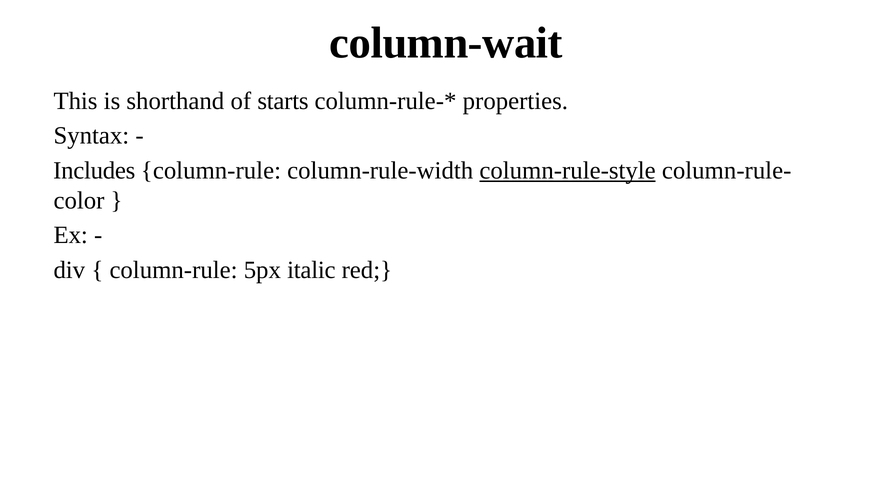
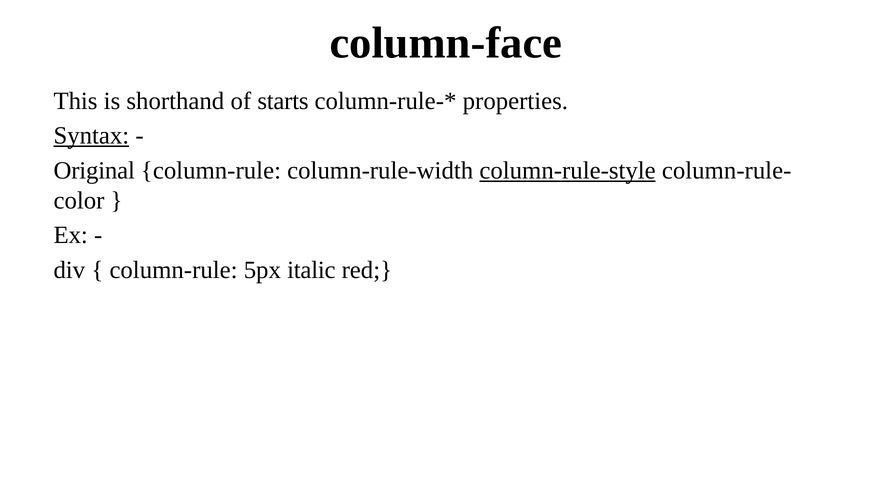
column-wait: column-wait -> column-face
Syntax underline: none -> present
Includes: Includes -> Original
